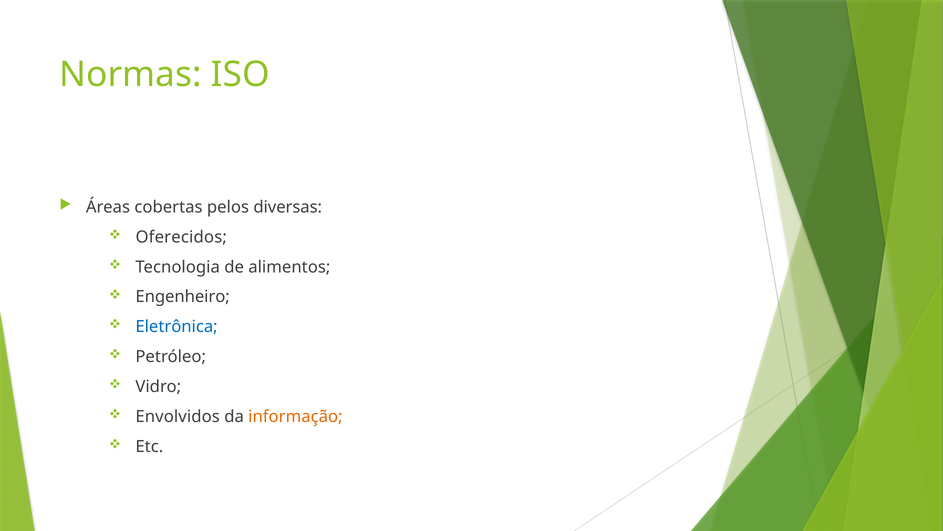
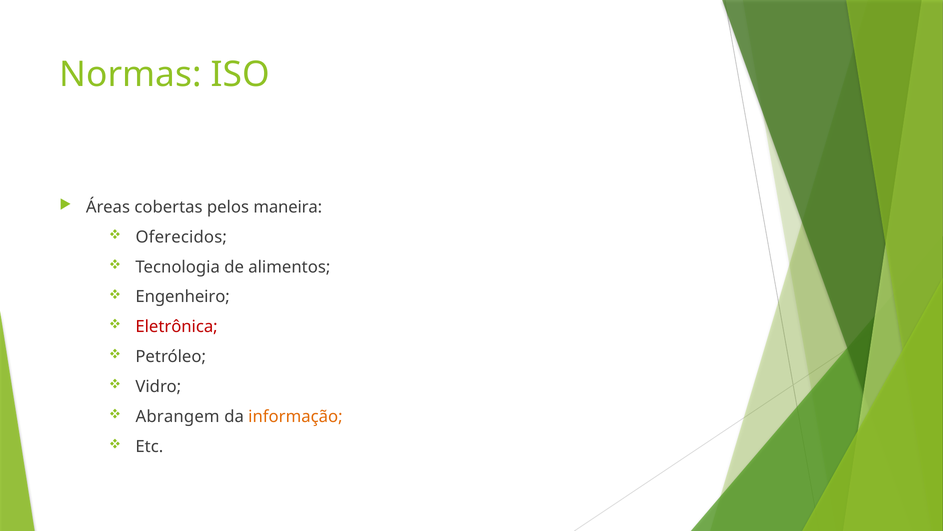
diversas: diversas -> maneira
Eletrônica colour: blue -> red
Envolvidos: Envolvidos -> Abrangem
